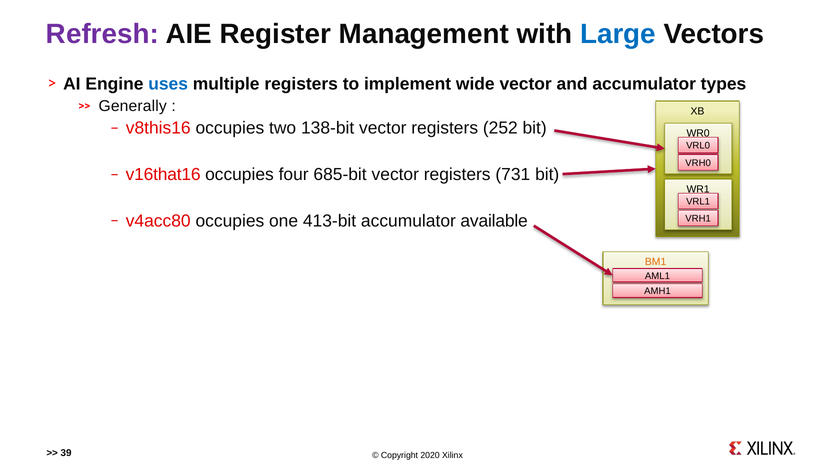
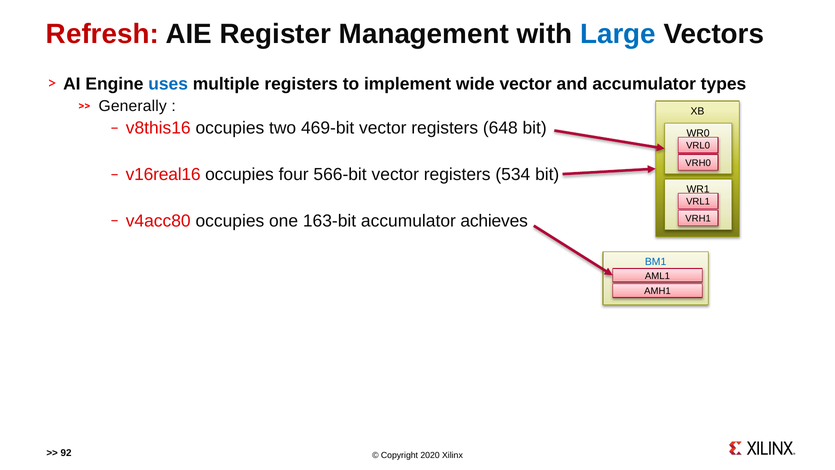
Refresh colour: purple -> red
138-bit: 138-bit -> 469-bit
252: 252 -> 648
v16that16: v16that16 -> v16real16
685-bit: 685-bit -> 566-bit
731: 731 -> 534
413-bit: 413-bit -> 163-bit
available: available -> achieves
BM1 colour: orange -> blue
39: 39 -> 92
